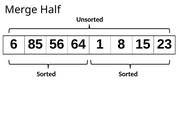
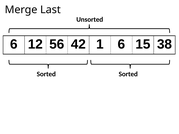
Half: Half -> Last
85: 85 -> 12
64: 64 -> 42
1 8: 8 -> 6
23: 23 -> 38
